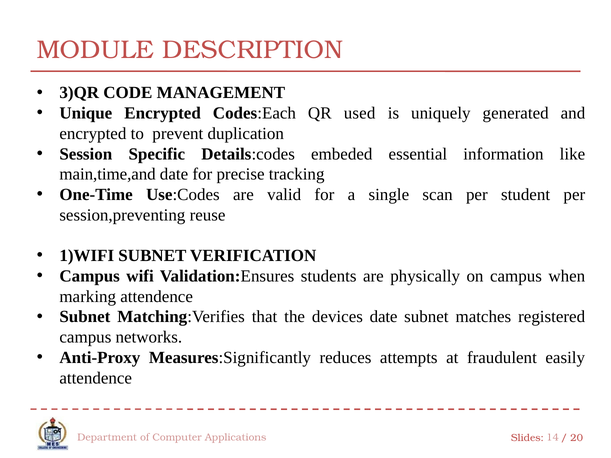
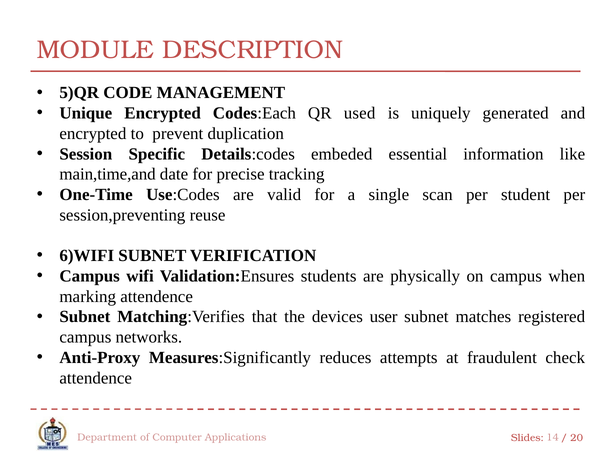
3)QR: 3)QR -> 5)QR
1)WIFI: 1)WIFI -> 6)WIFI
devices date: date -> user
easily: easily -> check
